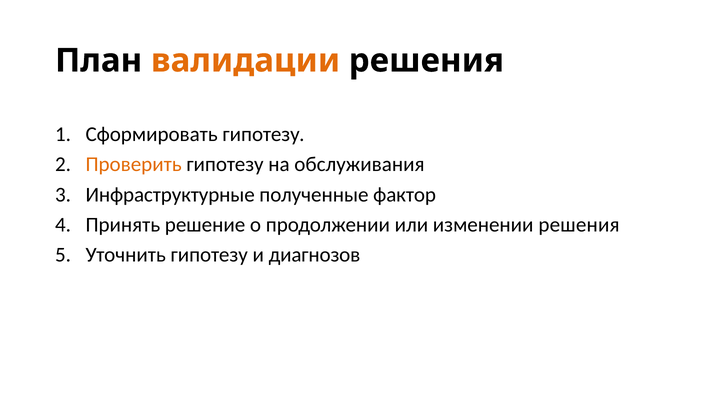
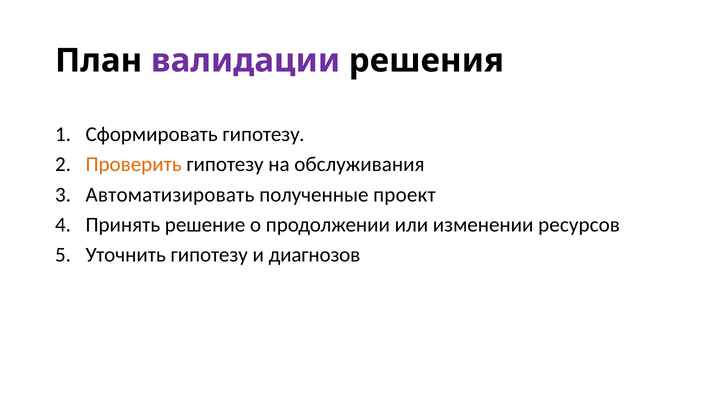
валидации colour: orange -> purple
Инфраструктурные: Инфраструктурные -> Автоматизировать
фактор: фактор -> проект
изменении решения: решения -> ресурсов
